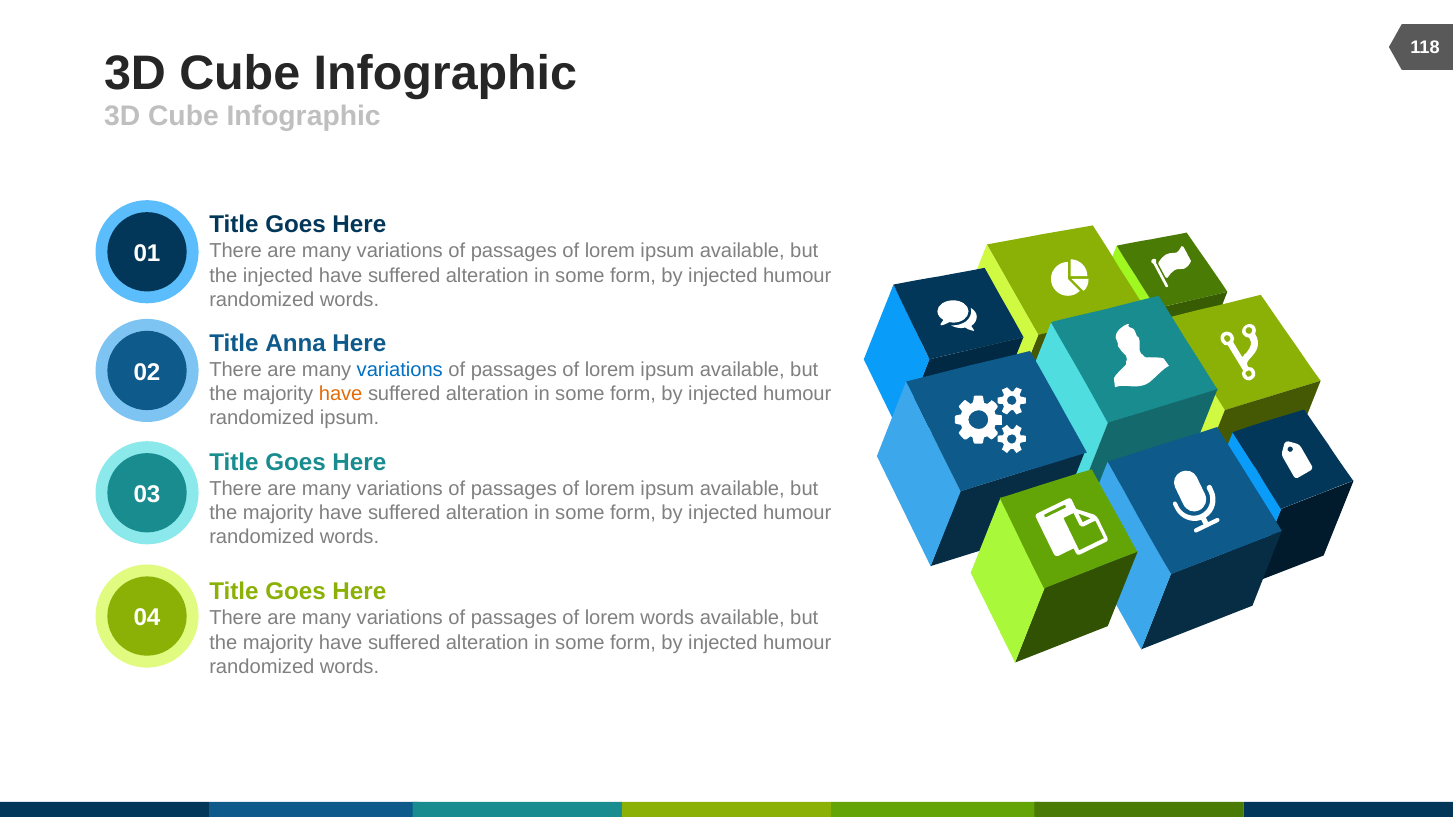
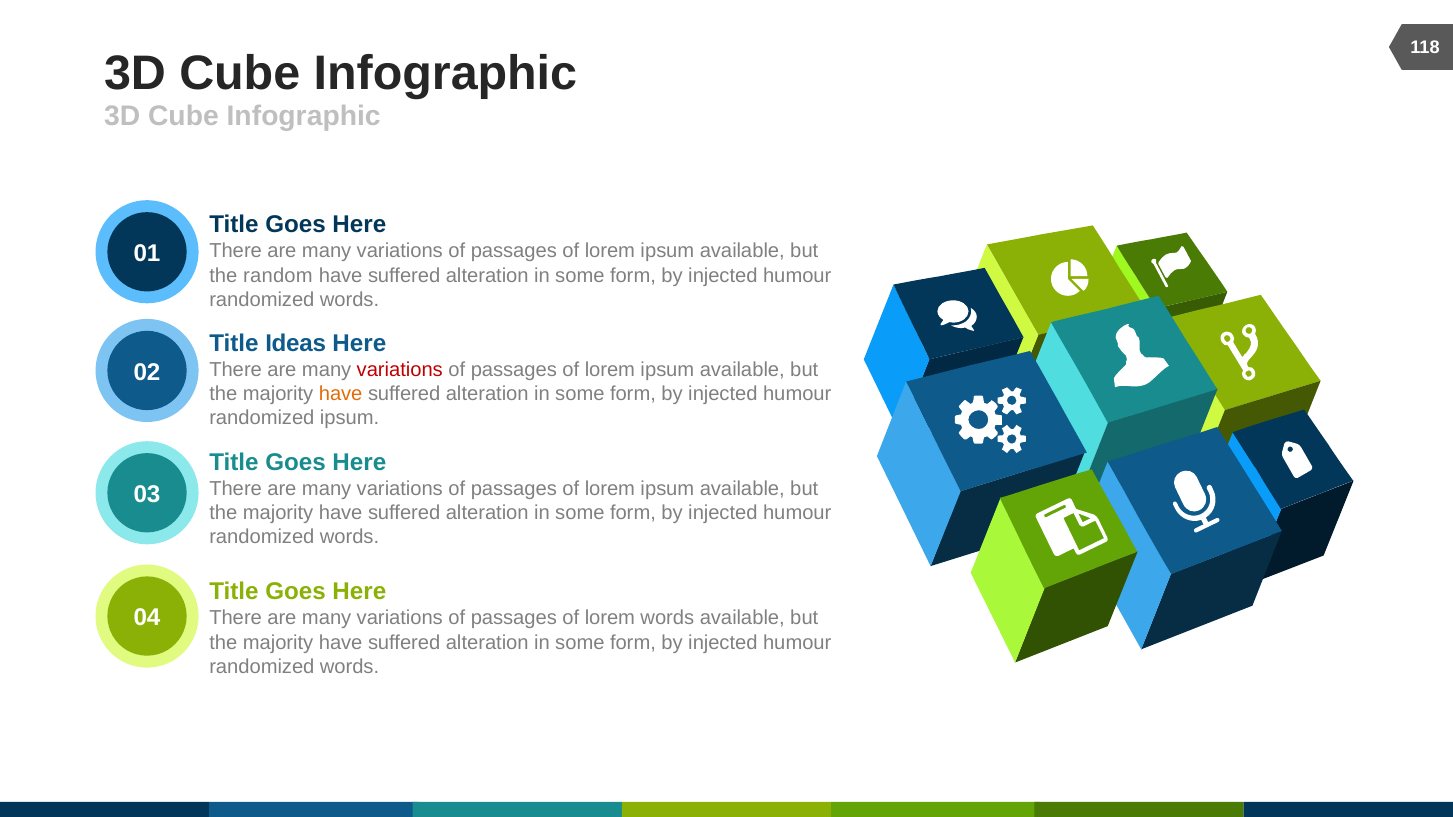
the injected: injected -> random
Anna: Anna -> Ideas
variations at (400, 370) colour: blue -> red
